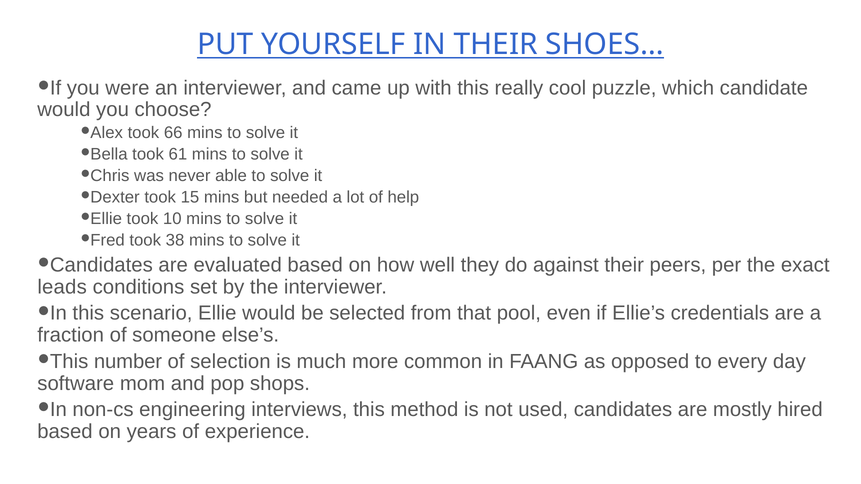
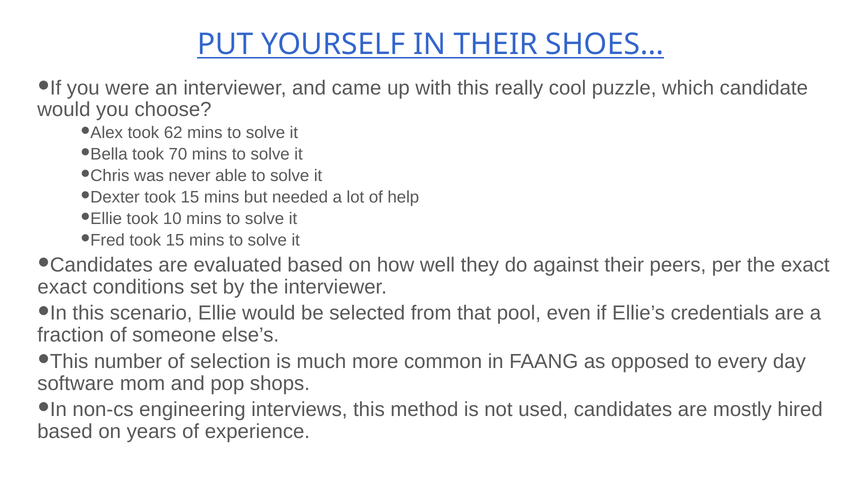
66: 66 -> 62
61: 61 -> 70
Fred took 38: 38 -> 15
leads at (62, 287): leads -> exact
